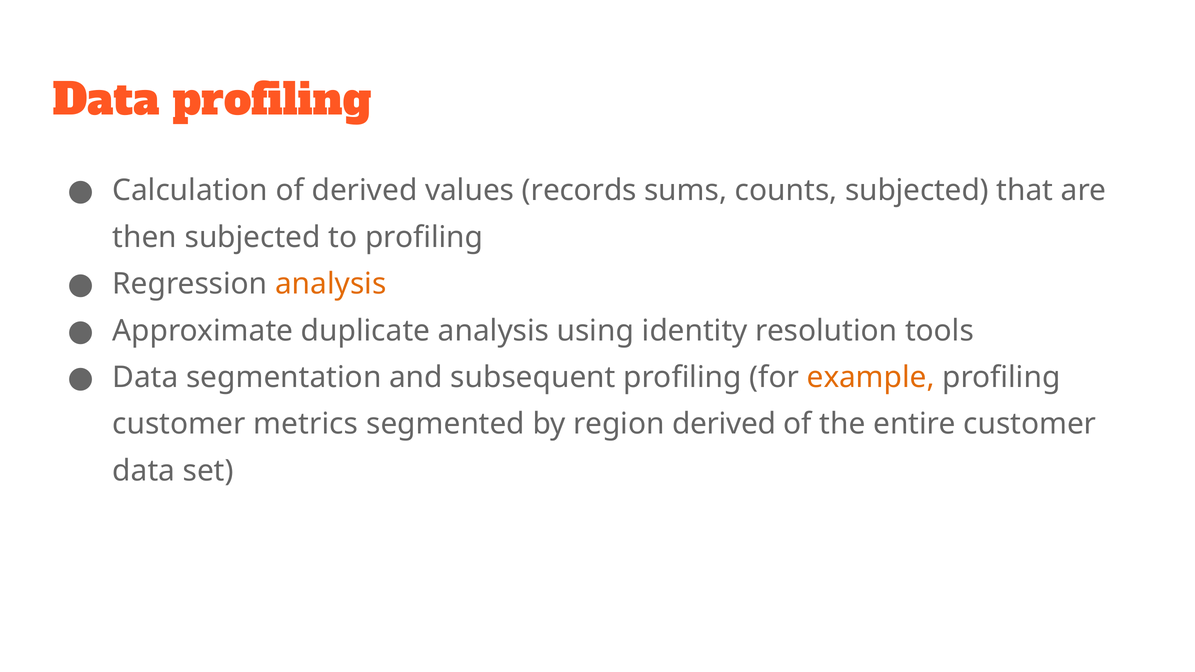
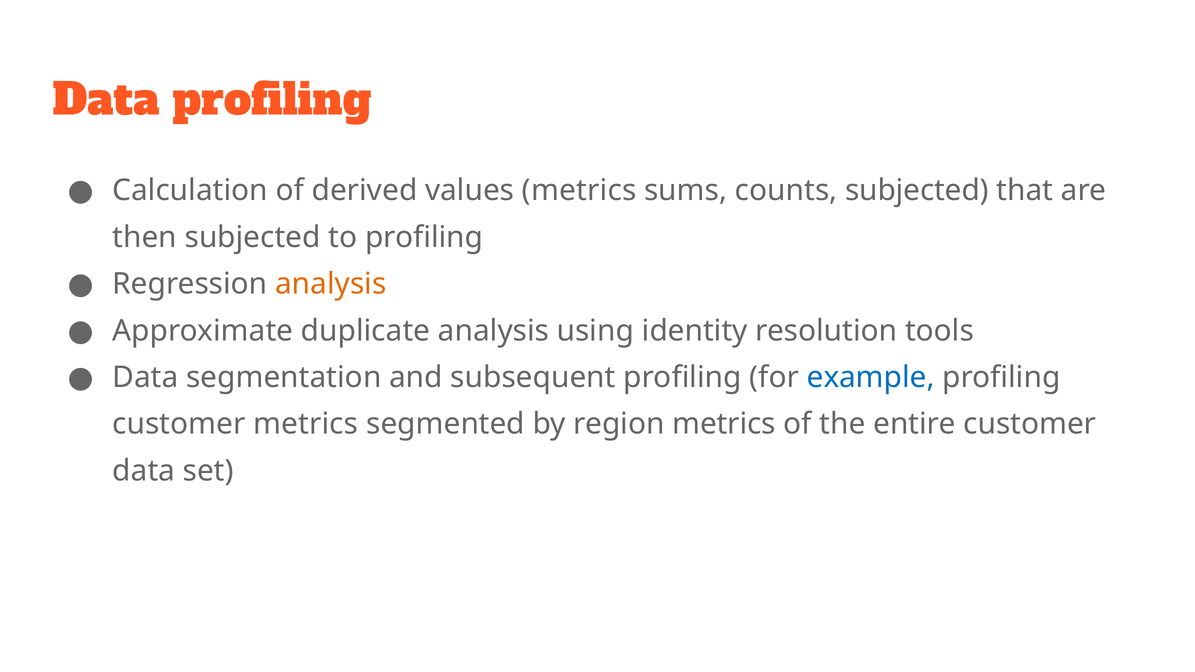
values records: records -> metrics
example colour: orange -> blue
region derived: derived -> metrics
